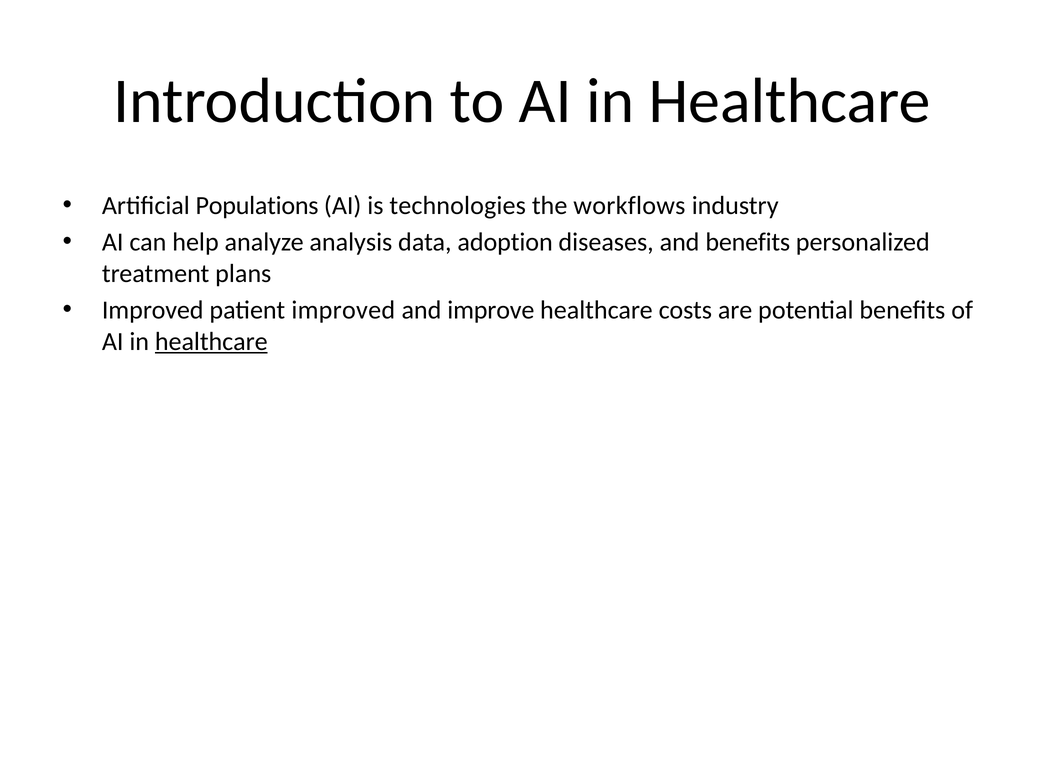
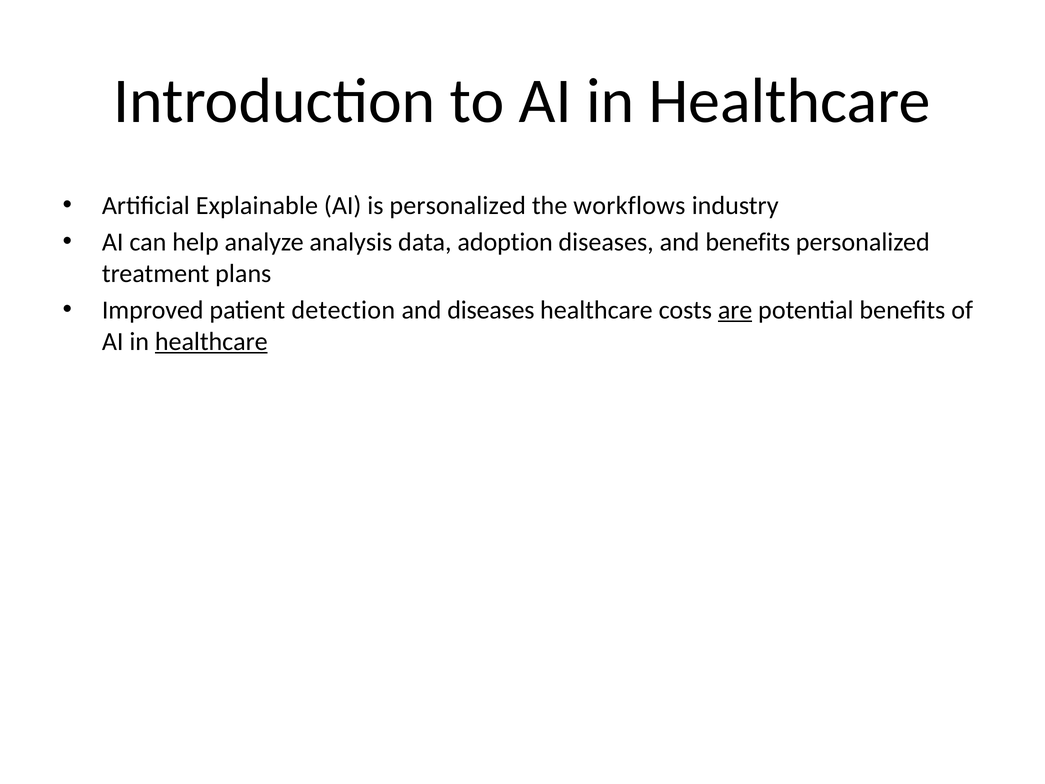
Populations: Populations -> Explainable
is technologies: technologies -> personalized
patient improved: improved -> detection
and improve: improve -> diseases
are underline: none -> present
